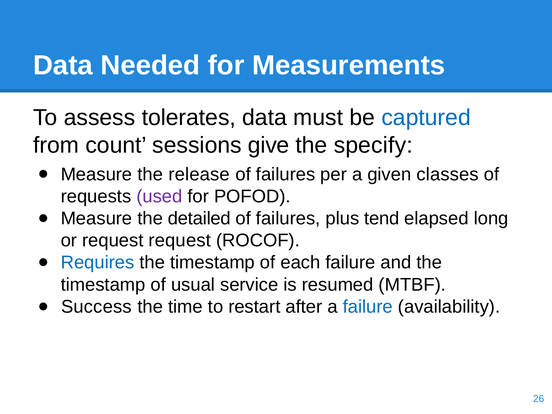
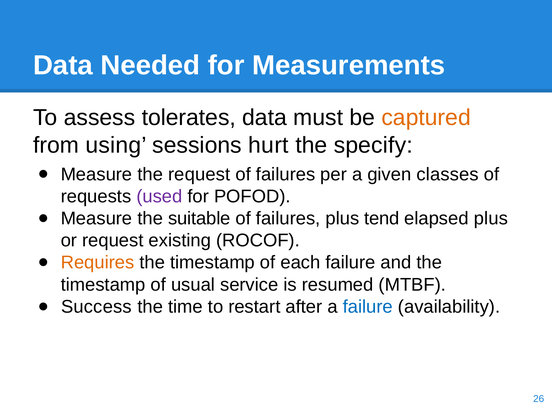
captured colour: blue -> orange
count: count -> using
give: give -> hurt
the release: release -> request
detailed: detailed -> suitable
elapsed long: long -> plus
request request: request -> existing
Requires colour: blue -> orange
